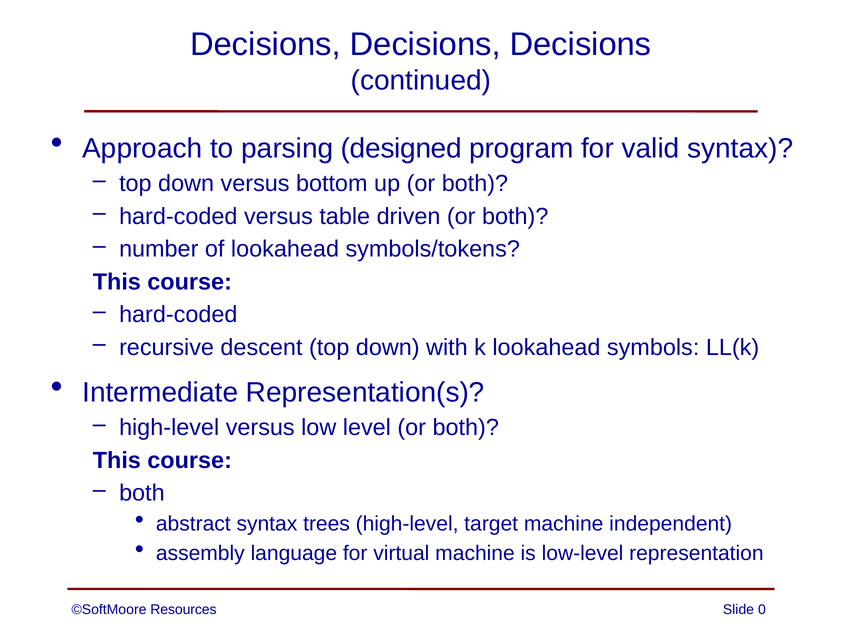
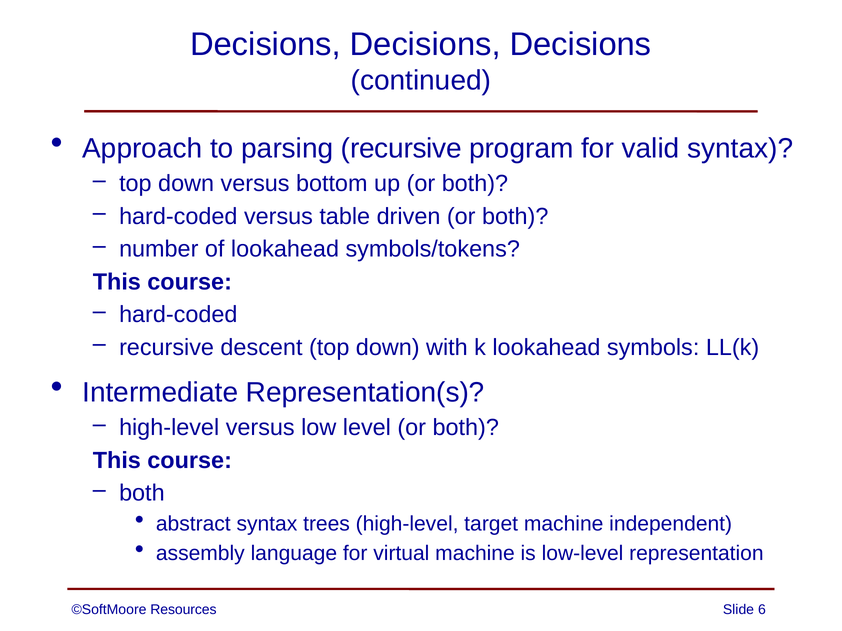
parsing designed: designed -> recursive
0: 0 -> 6
